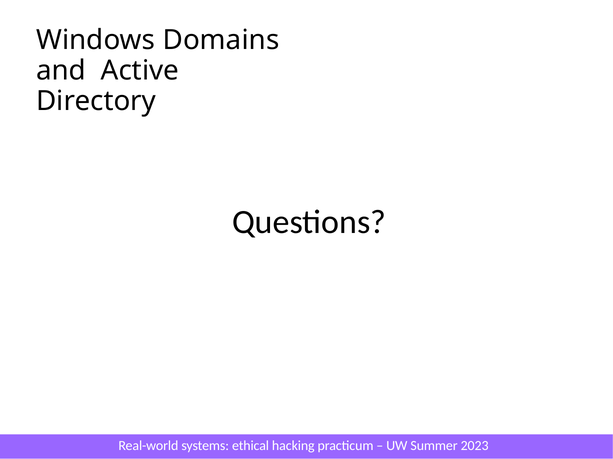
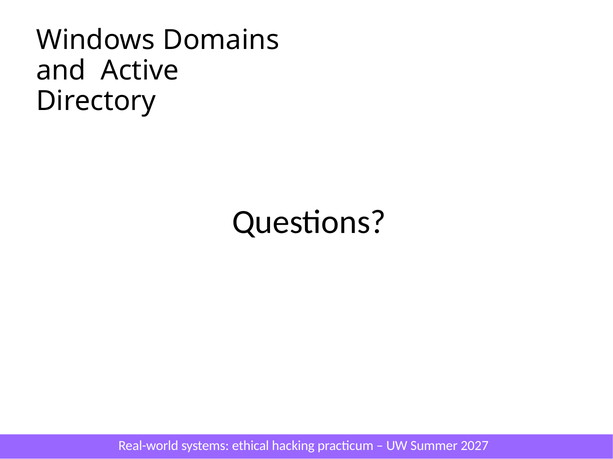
2023: 2023 -> 2027
